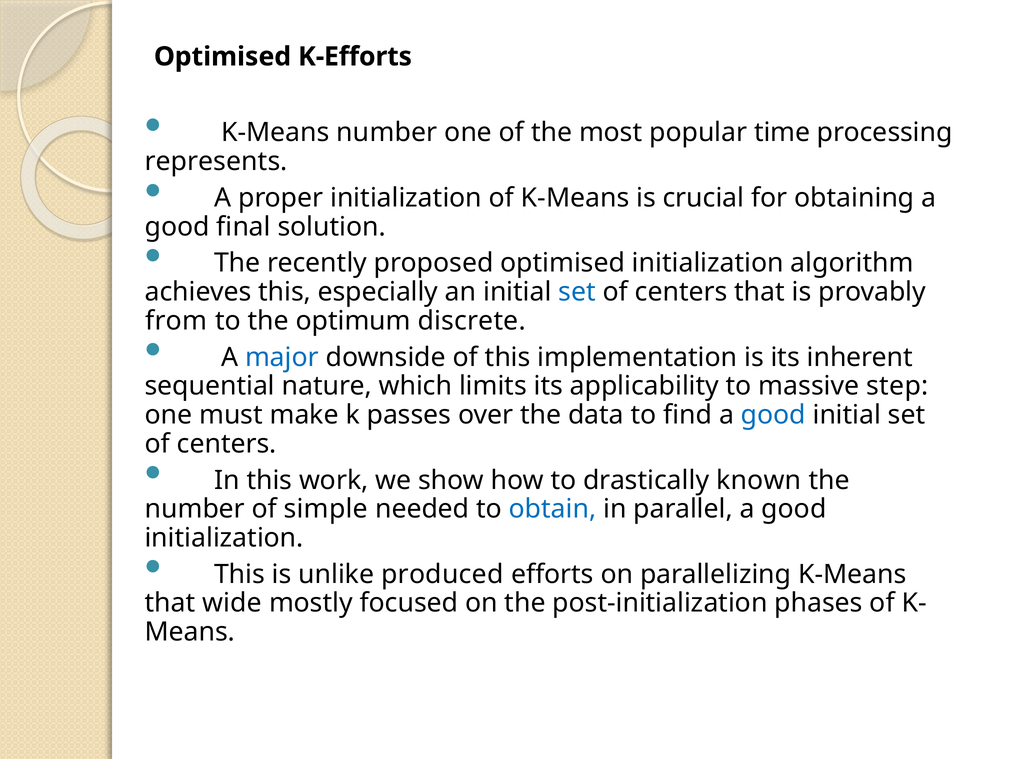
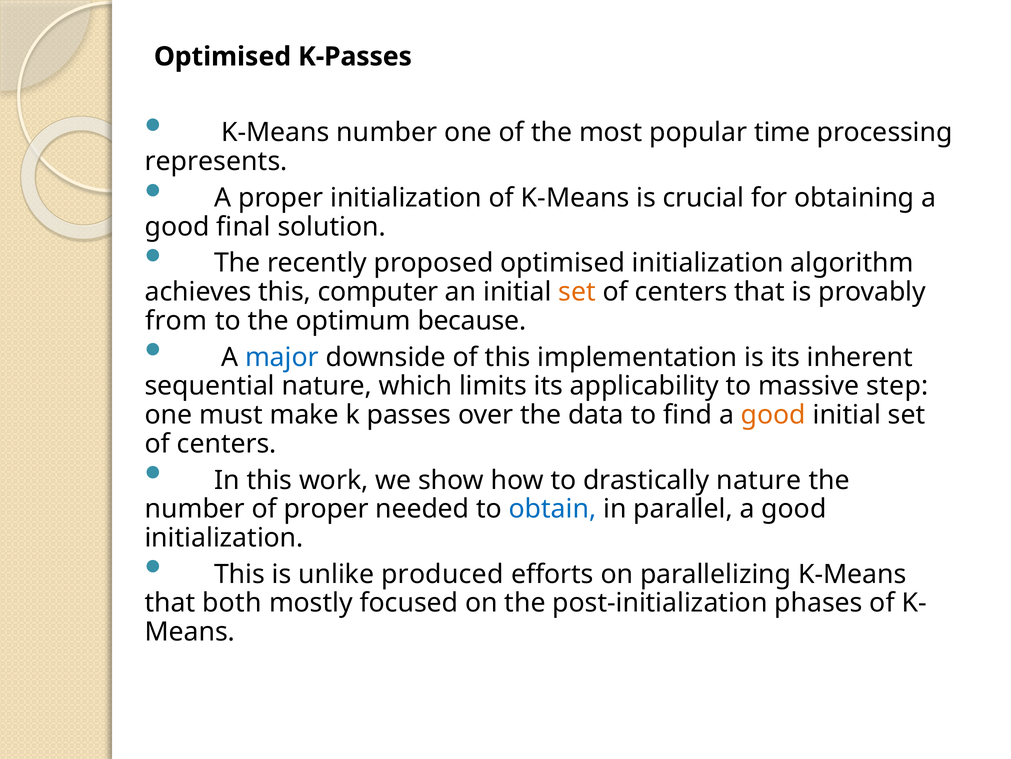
K-Efforts: K-Efforts -> K-Passes
especially: especially -> computer
set at (577, 292) colour: blue -> orange
discrete: discrete -> because
good at (773, 415) colour: blue -> orange
drastically known: known -> nature
of simple: simple -> proper
wide: wide -> both
